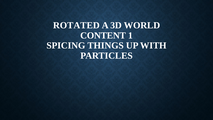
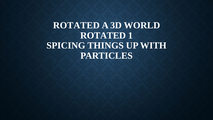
CONTENT at (103, 35): CONTENT -> ROTATED
